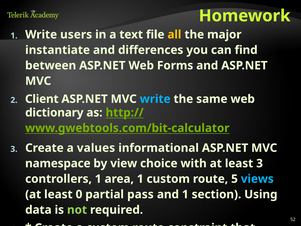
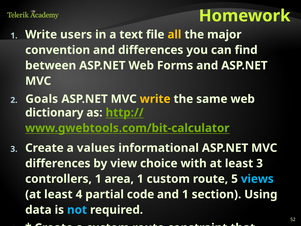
instantiate: instantiate -> convention
Client: Client -> Goals
write at (155, 99) colour: light blue -> yellow
namespace at (58, 163): namespace -> differences
least 0: 0 -> 4
pass: pass -> code
not colour: light green -> light blue
